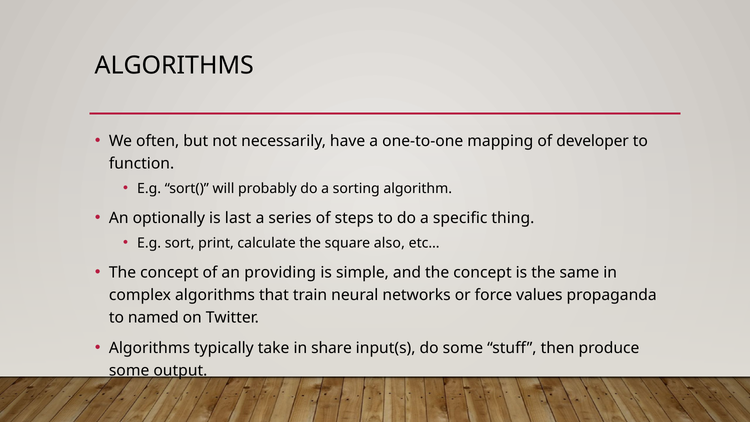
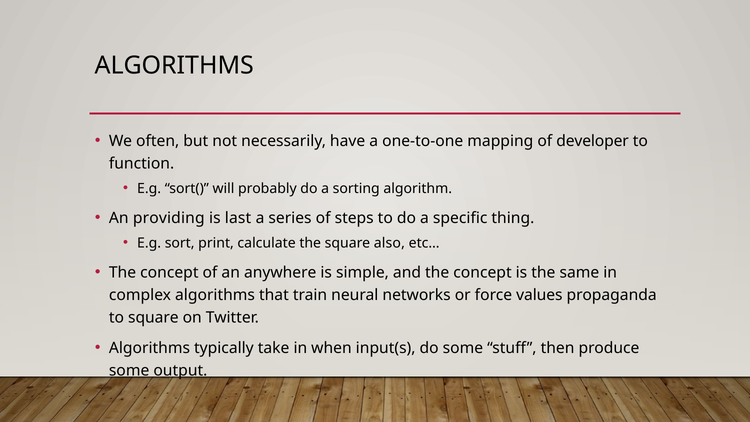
optionally: optionally -> providing
providing: providing -> anywhere
to named: named -> square
share: share -> when
